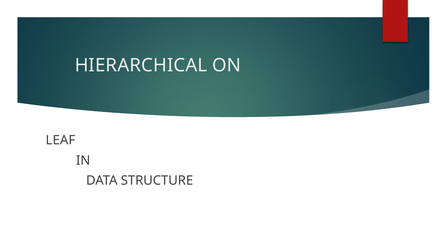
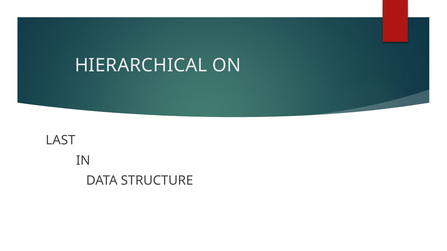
LEAF: LEAF -> LAST
